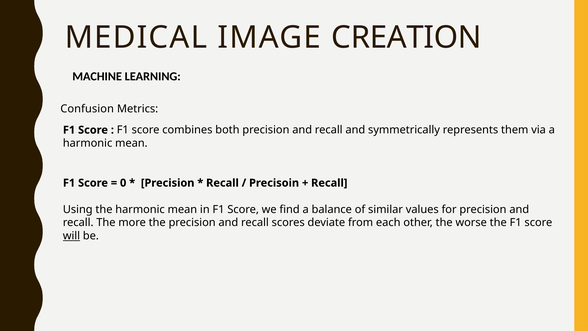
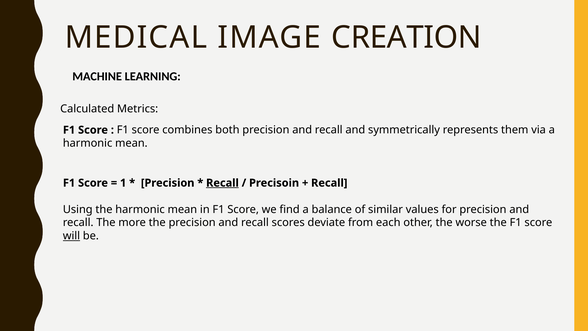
Confusion: Confusion -> Calculated
0: 0 -> 1
Recall at (222, 183) underline: none -> present
